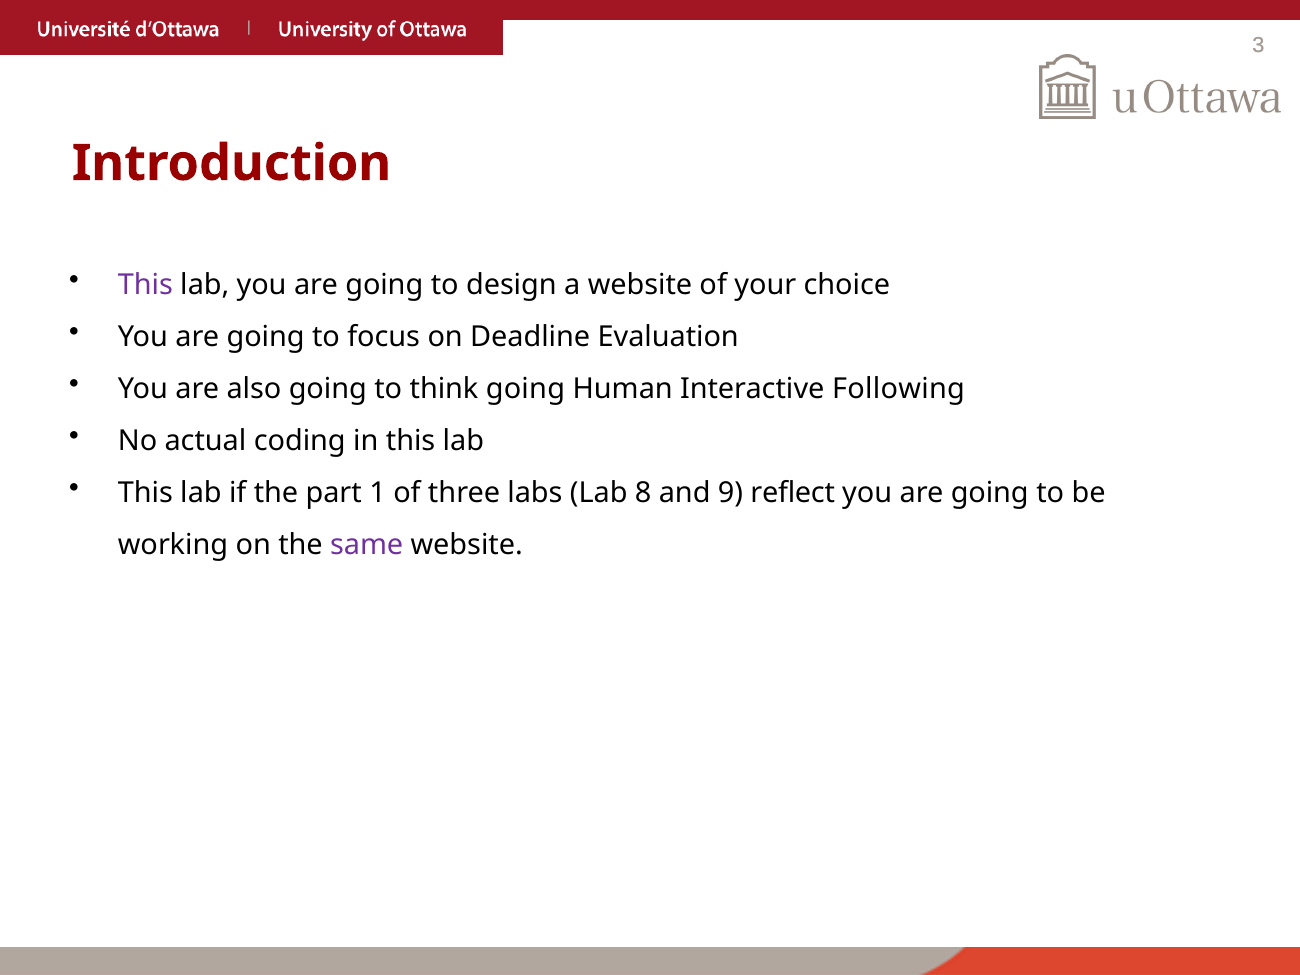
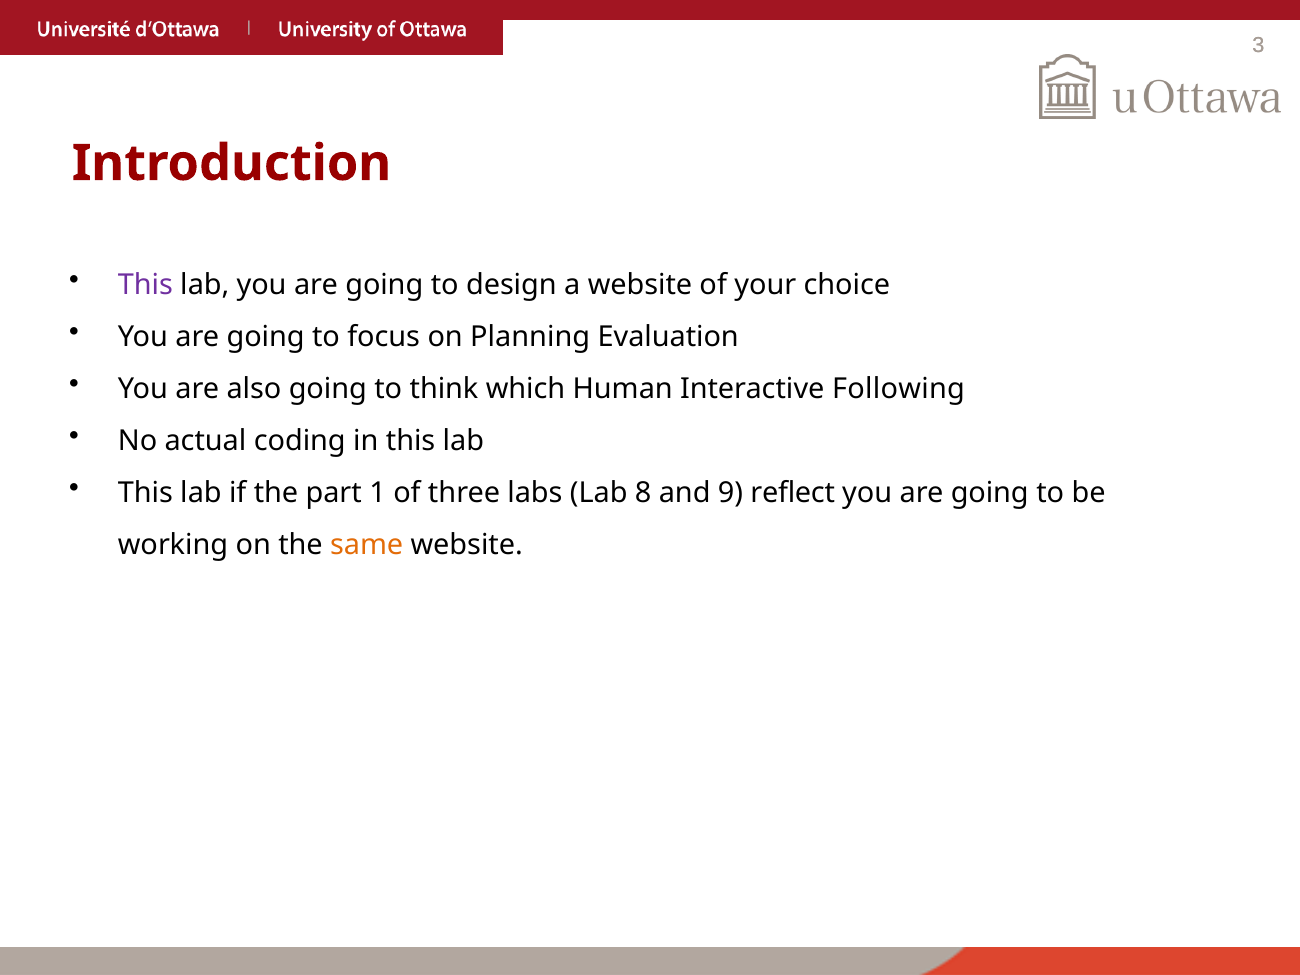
Deadline: Deadline -> Planning
think going: going -> which
same colour: purple -> orange
